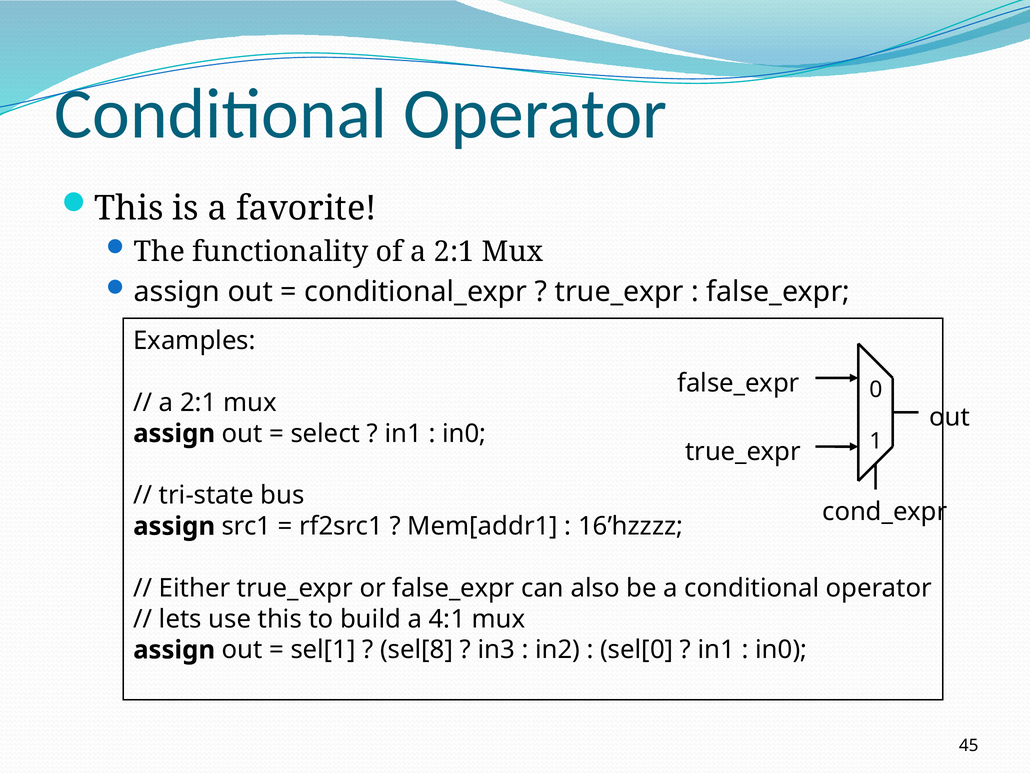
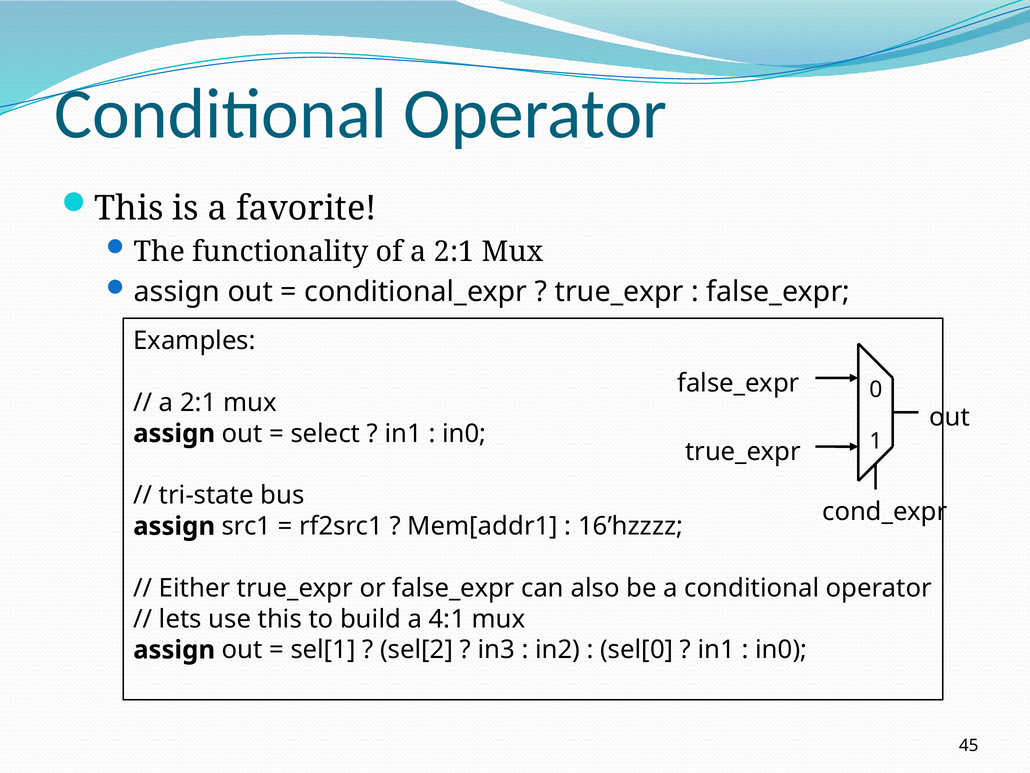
sel[8: sel[8 -> sel[2
